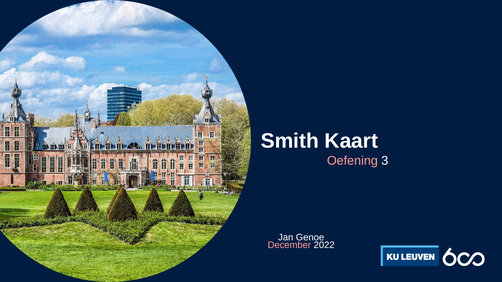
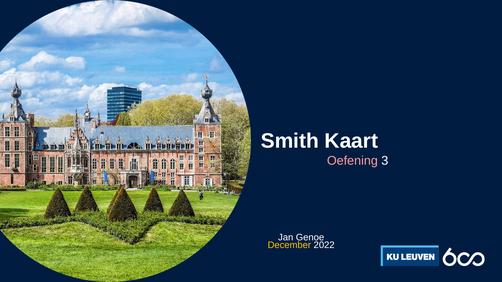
December colour: pink -> yellow
